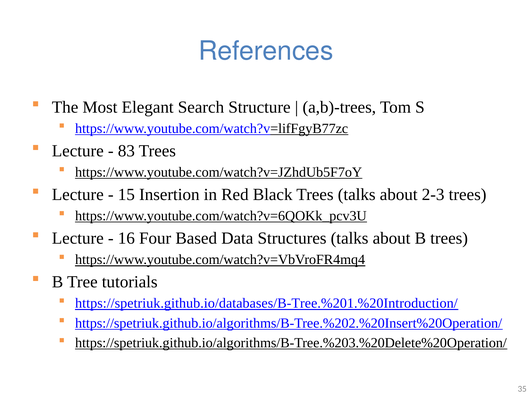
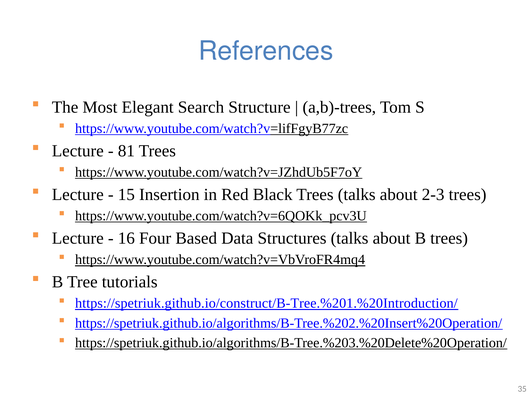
83: 83 -> 81
https://spetriuk.github.io/databases/B-Tree.%201.%20Introduction/: https://spetriuk.github.io/databases/B-Tree.%201.%20Introduction/ -> https://spetriuk.github.io/construct/B-Tree.%201.%20Introduction/
